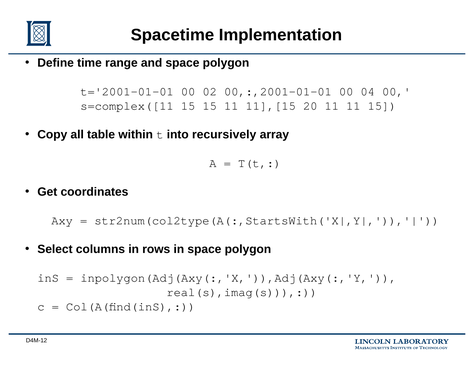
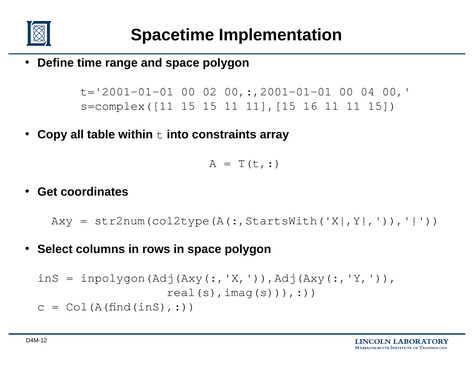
20: 20 -> 16
recursively: recursively -> constraints
